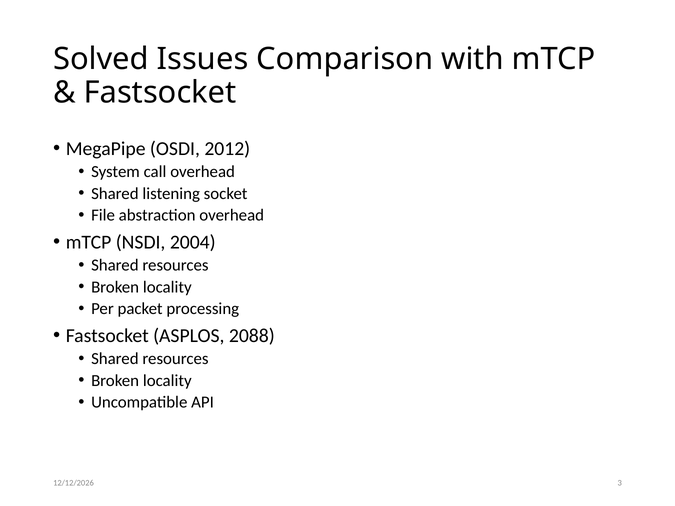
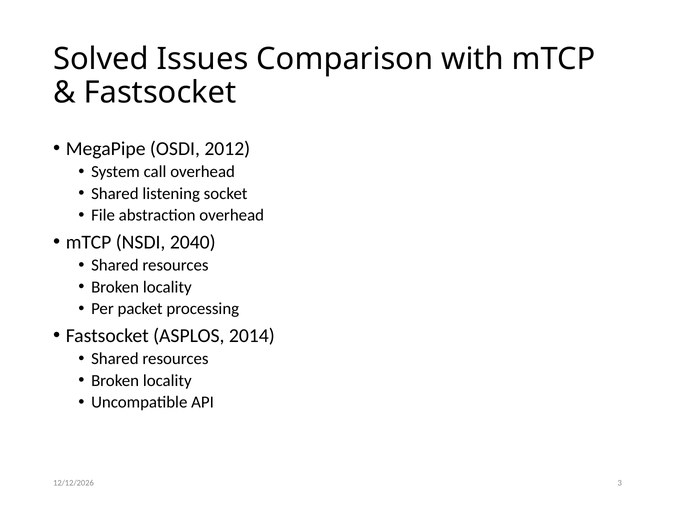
2004: 2004 -> 2040
2088: 2088 -> 2014
